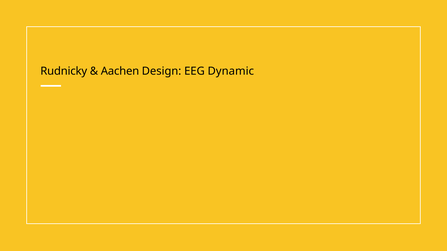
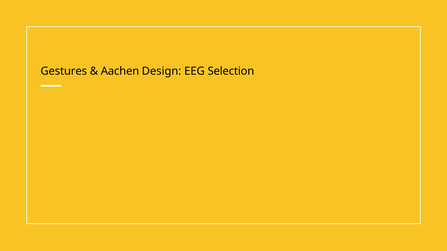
Rudnicky: Rudnicky -> Gestures
Dynamic: Dynamic -> Selection
